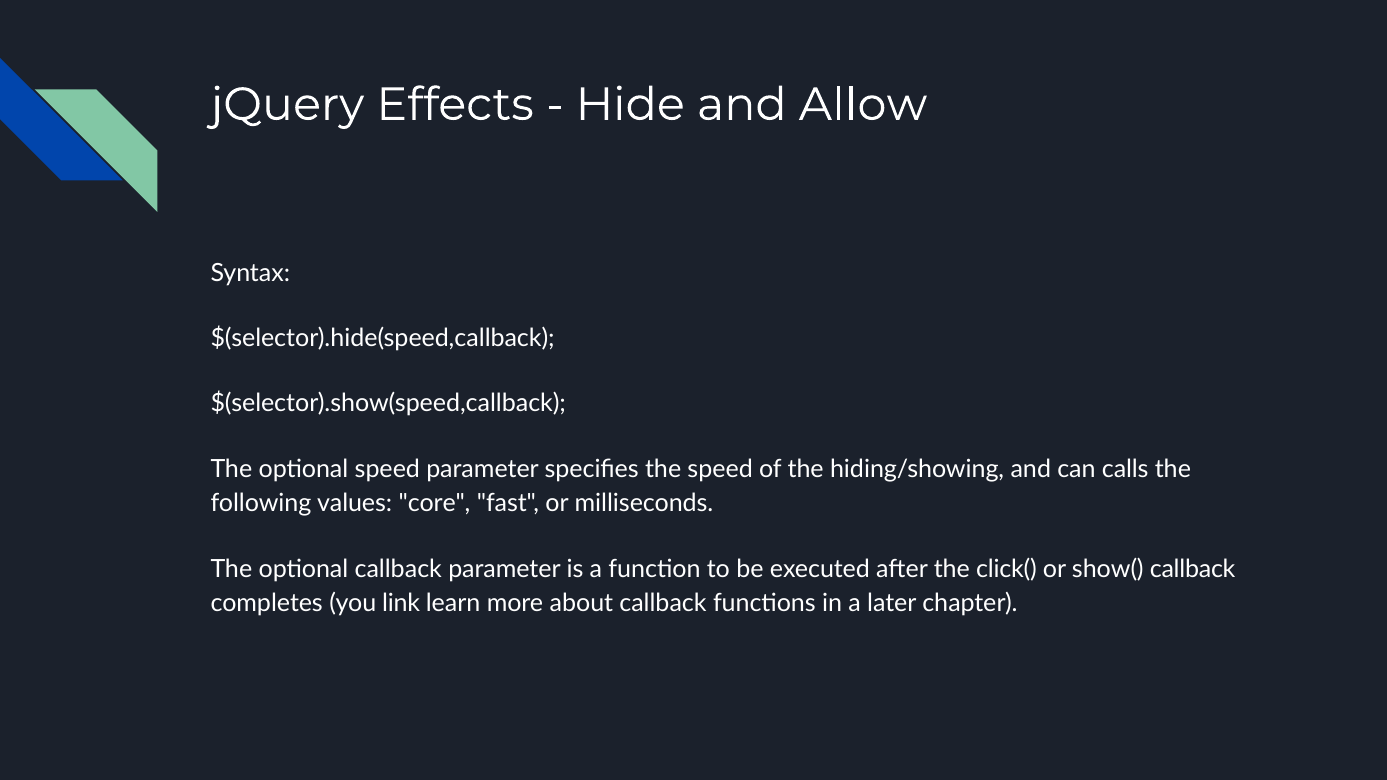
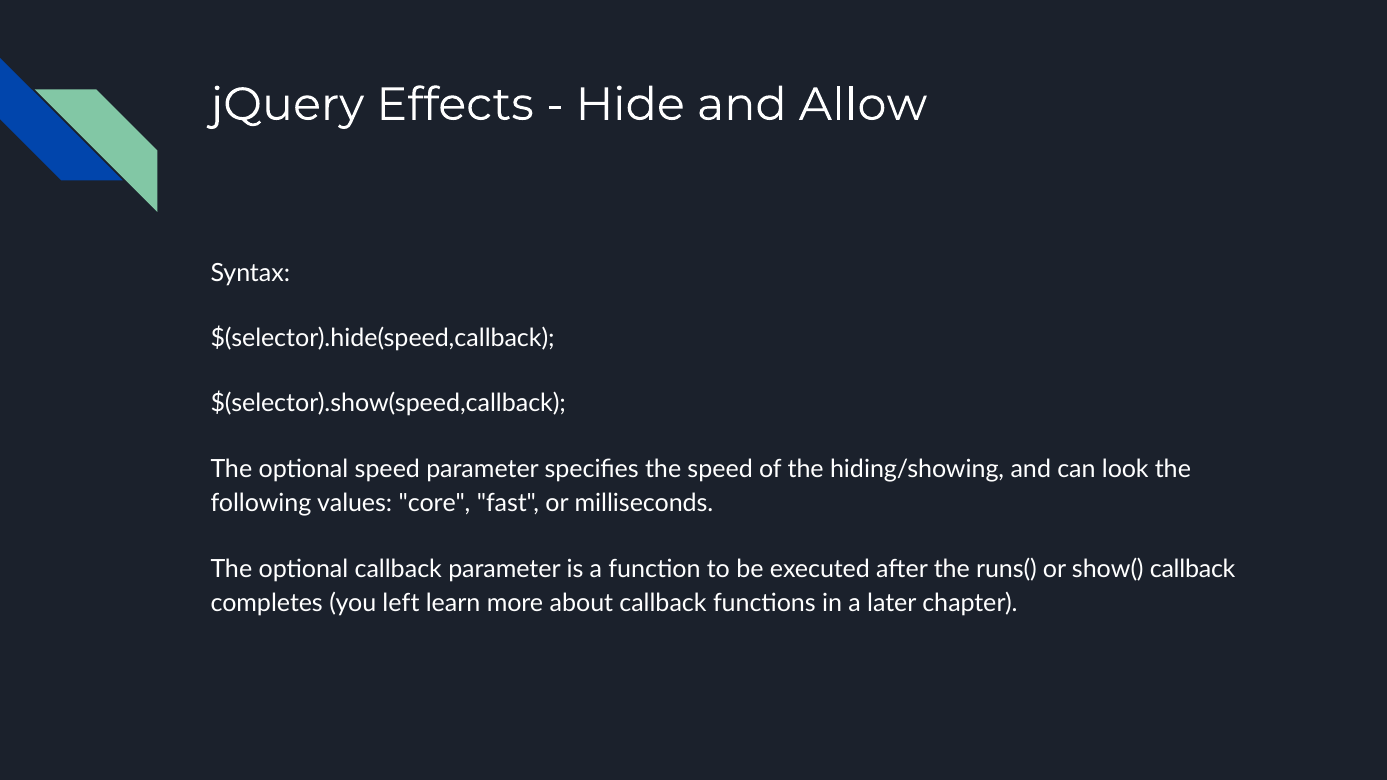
calls: calls -> look
click(: click( -> runs(
link: link -> left
